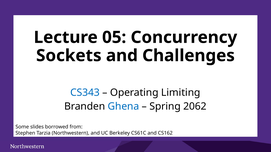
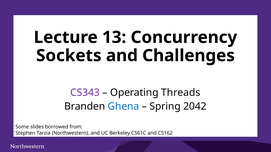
05: 05 -> 13
CS343 colour: blue -> purple
Limiting: Limiting -> Threads
2062: 2062 -> 2042
